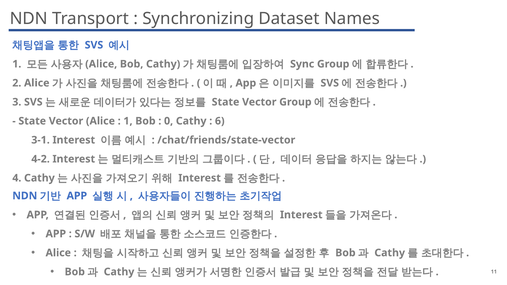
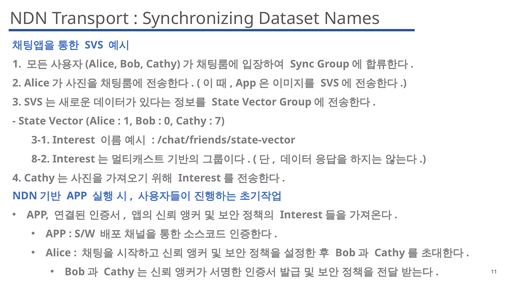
6: 6 -> 7
4-2: 4-2 -> 8-2
